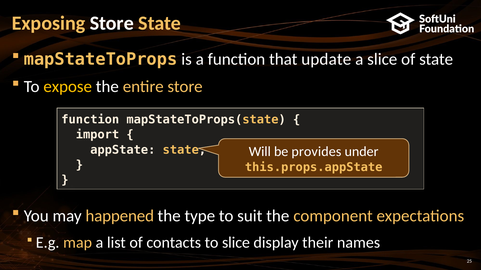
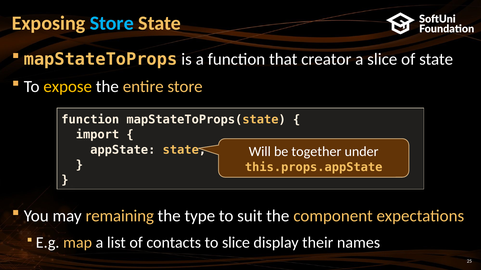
Store at (112, 23) colour: white -> light blue
update: update -> creator
provides: provides -> together
happened: happened -> remaining
